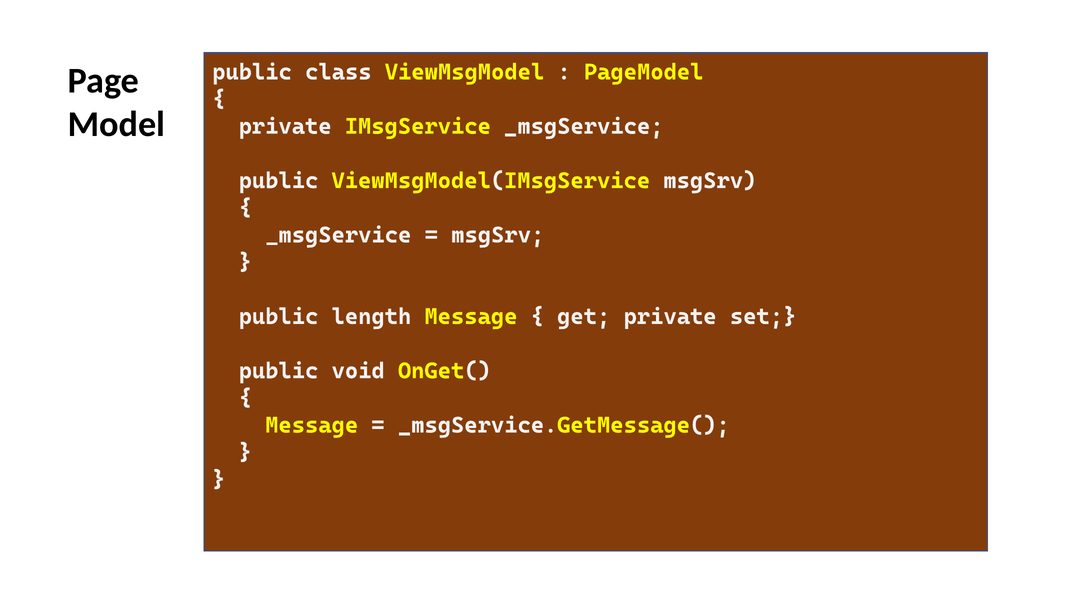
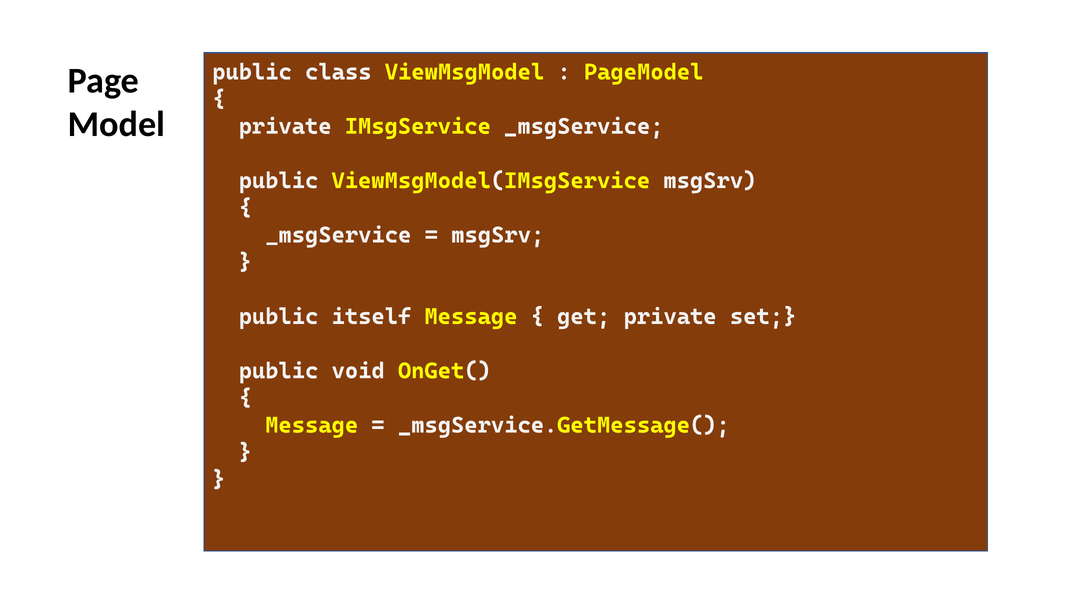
length: length -> itself
